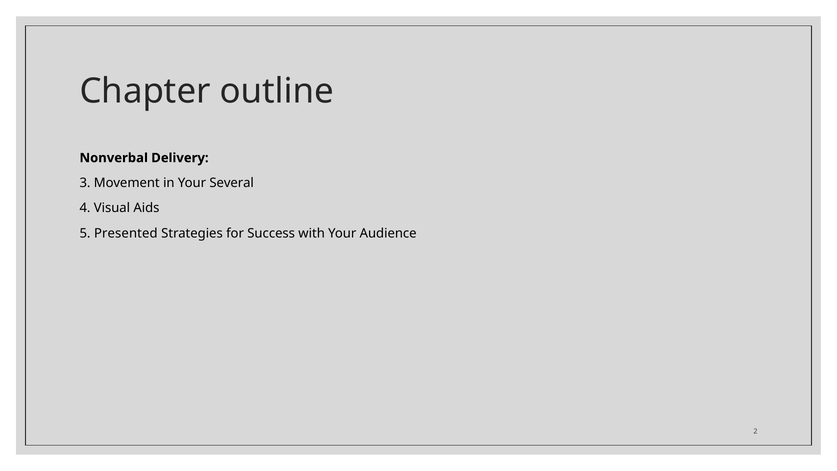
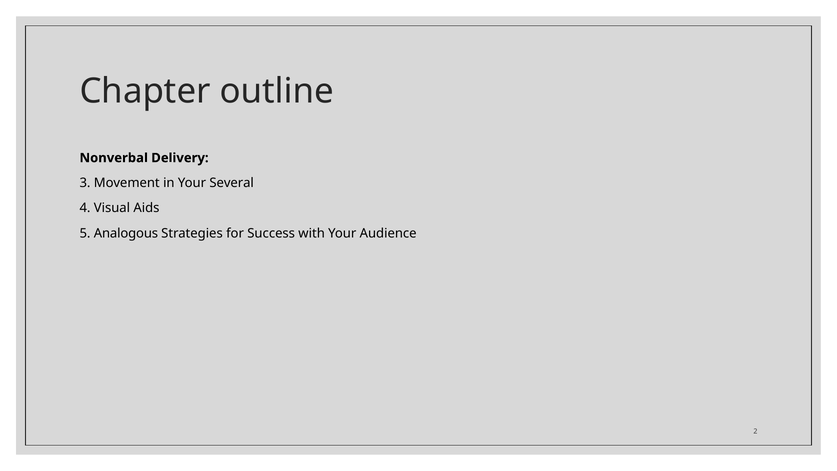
Presented: Presented -> Analogous
